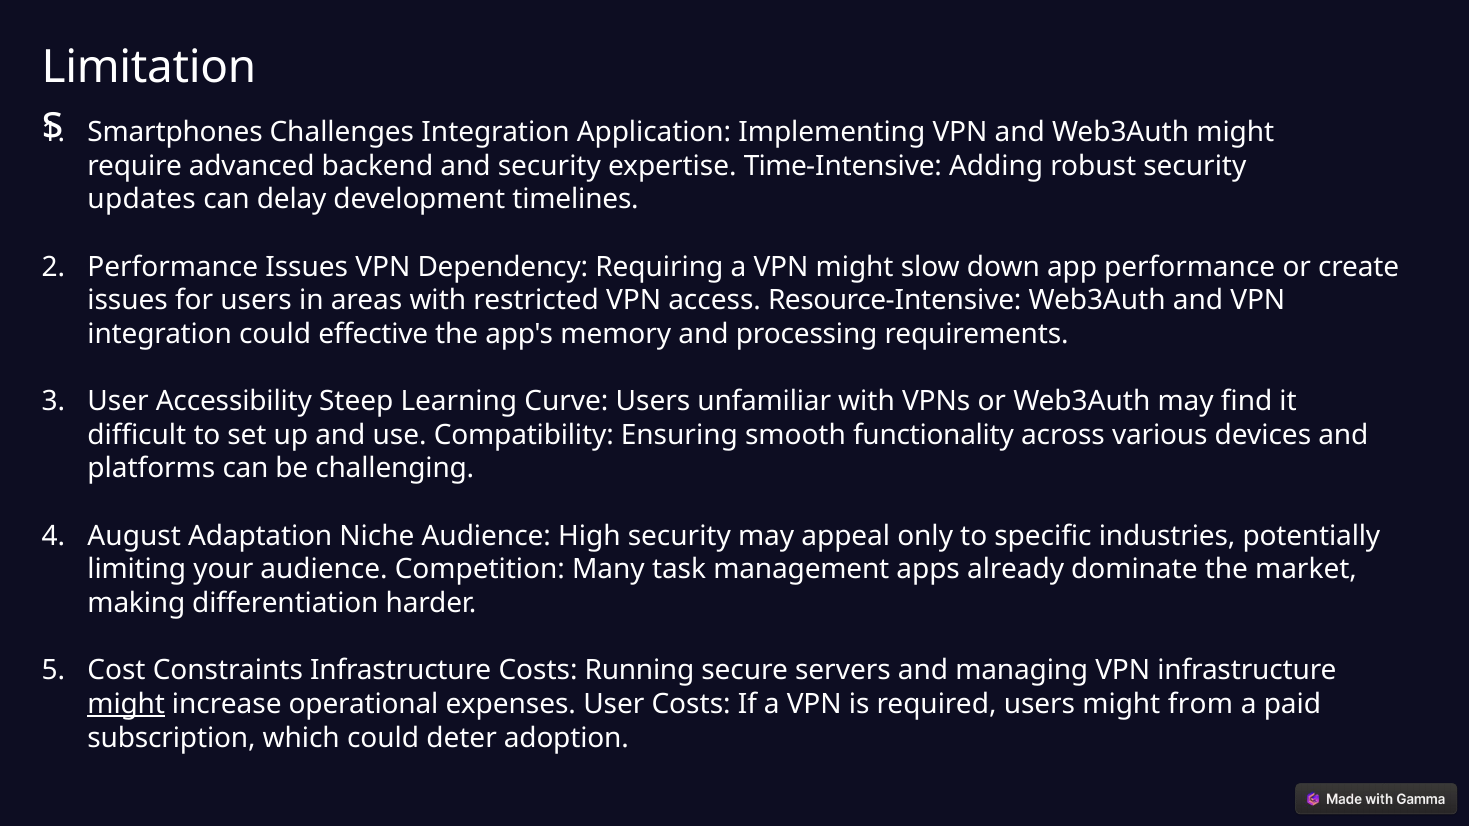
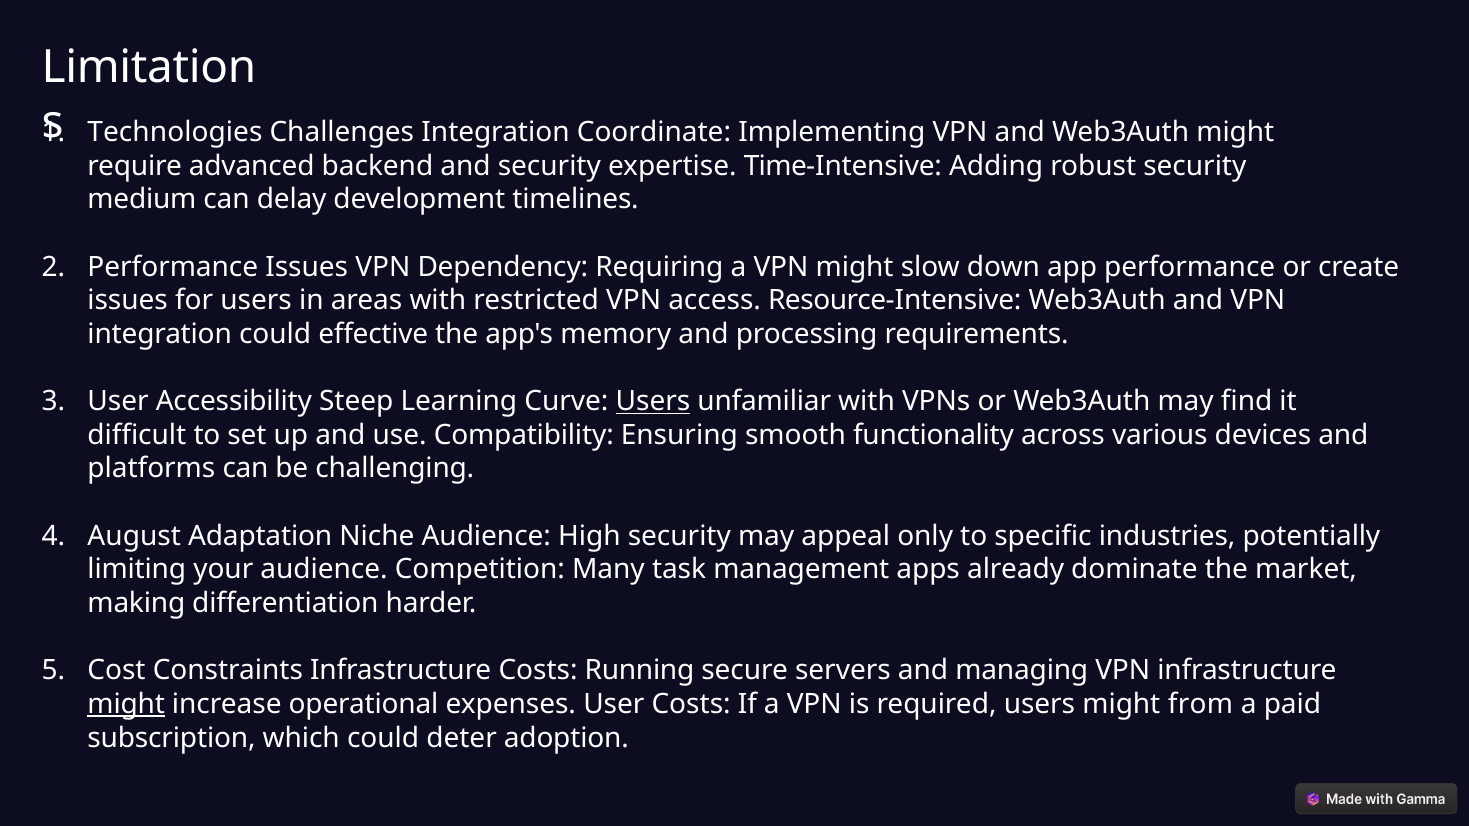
Smartphones: Smartphones -> Technologies
Application: Application -> Coordinate
updates: updates -> medium
Users at (653, 401) underline: none -> present
